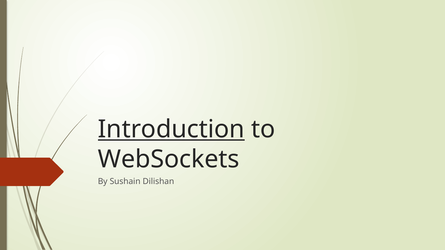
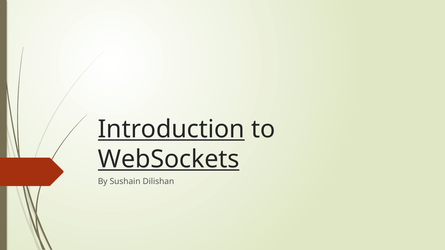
WebSockets underline: none -> present
